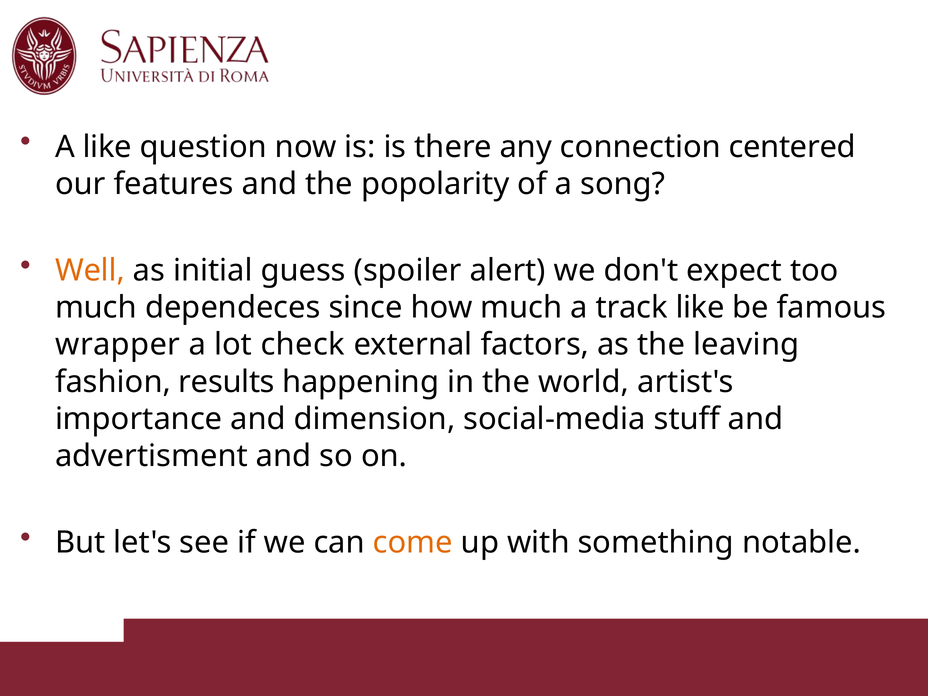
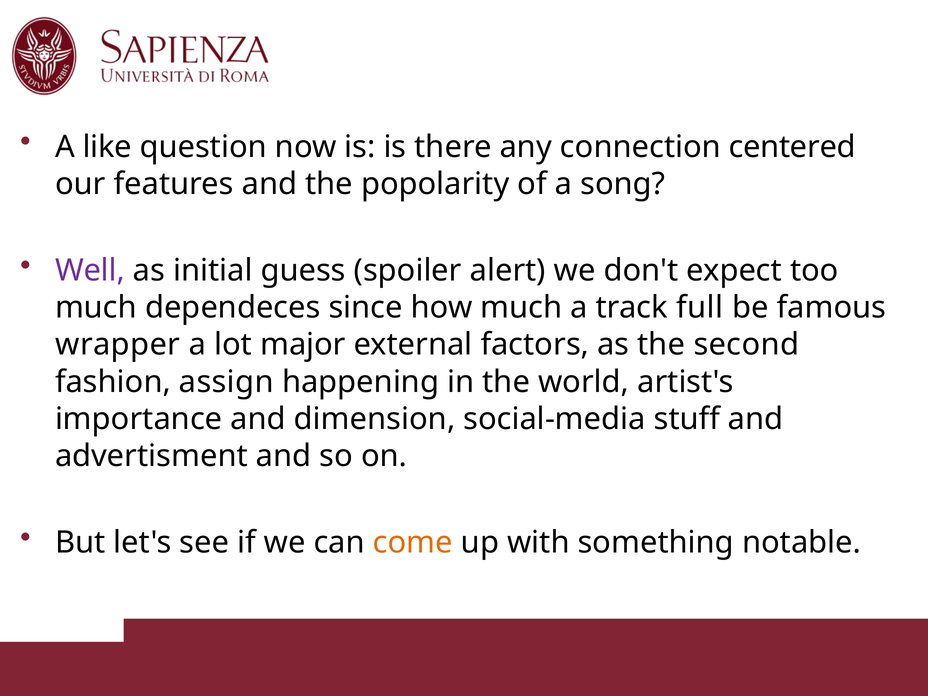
Well colour: orange -> purple
track like: like -> full
check: check -> major
leaving: leaving -> second
results: results -> assign
